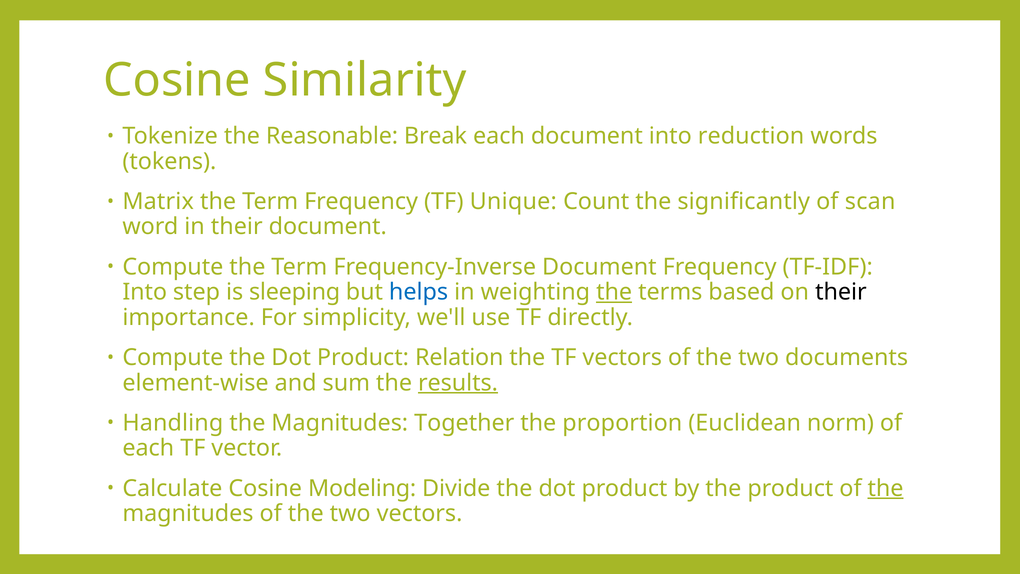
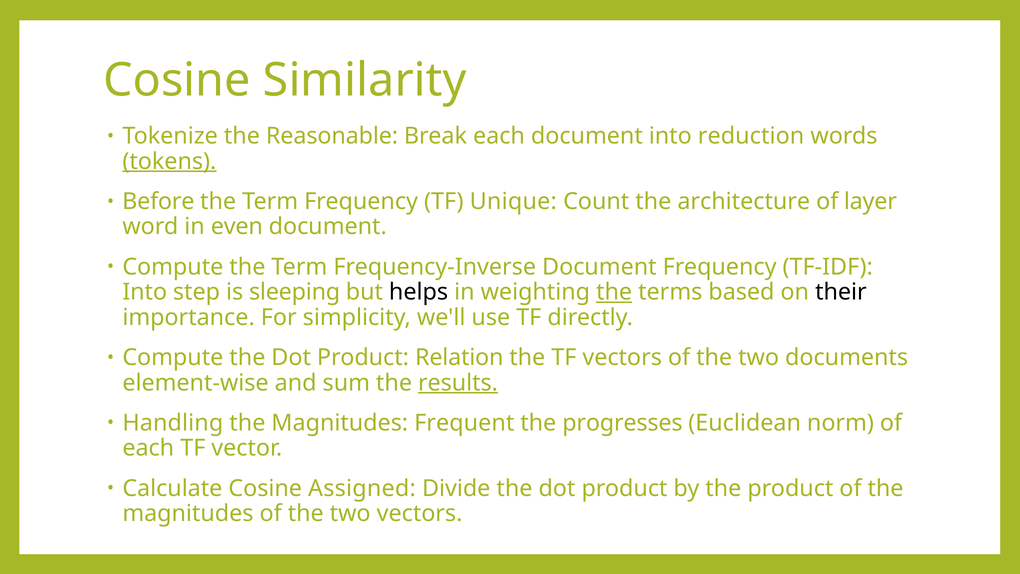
tokens underline: none -> present
Matrix: Matrix -> Before
significantly: significantly -> architecture
scan: scan -> layer
in their: their -> even
helps colour: blue -> black
Together: Together -> Frequent
proportion: proportion -> progresses
Modeling: Modeling -> Assigned
the at (886, 488) underline: present -> none
